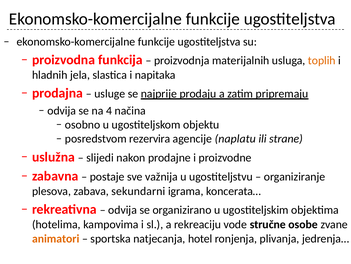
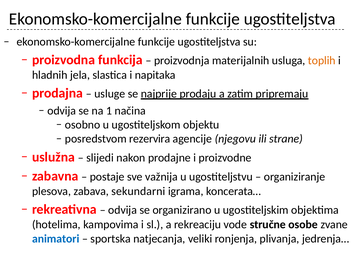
4: 4 -> 1
naplatu: naplatu -> njegovu
animatori colour: orange -> blue
hotel: hotel -> veliki
